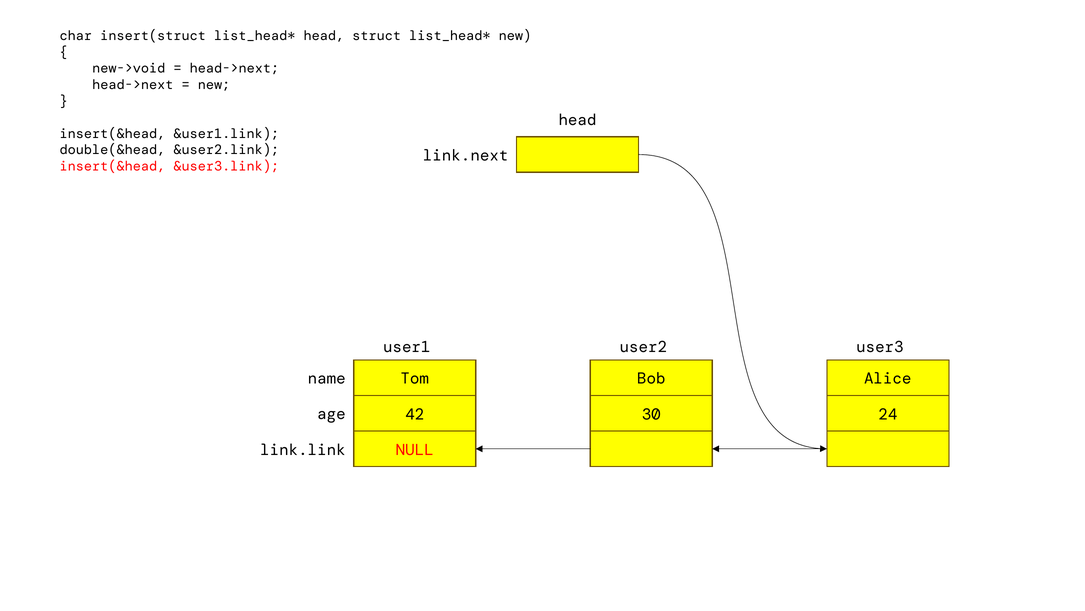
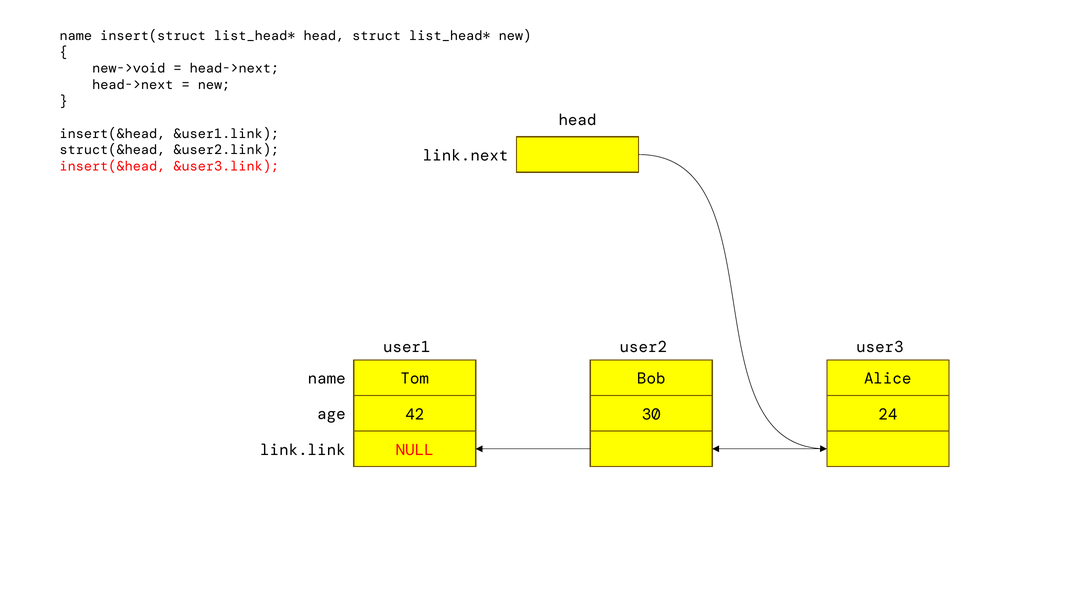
char at (76, 36): char -> name
double(&head: double(&head -> struct(&head
